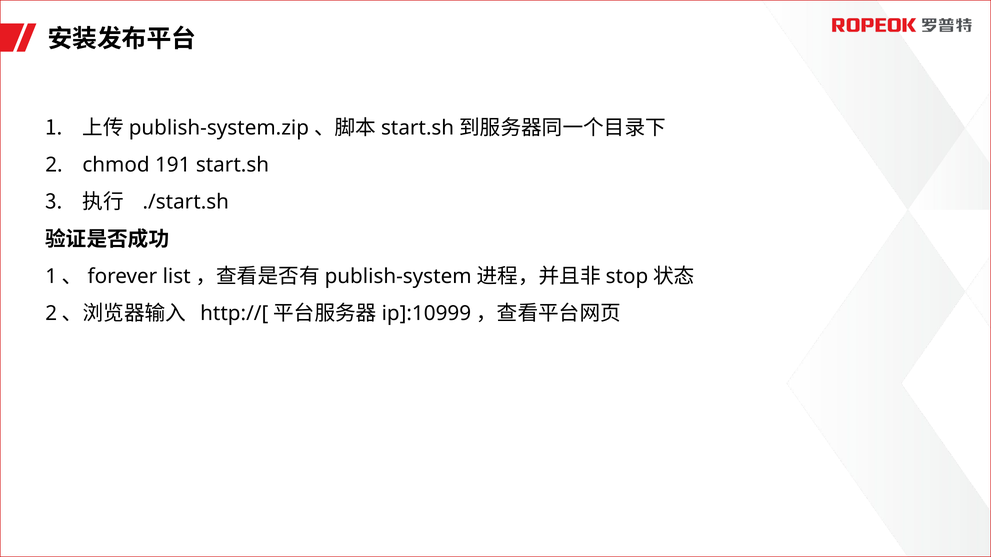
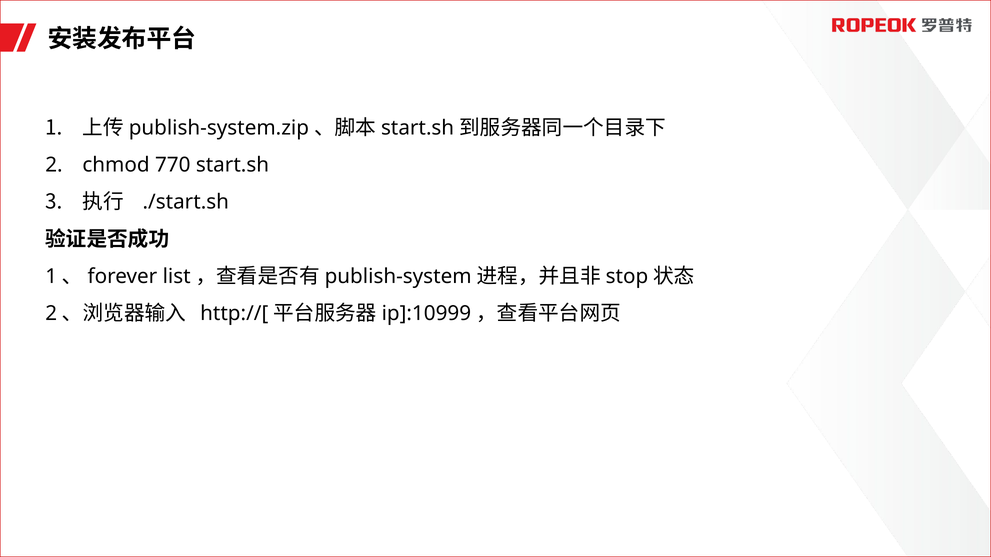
191: 191 -> 770
